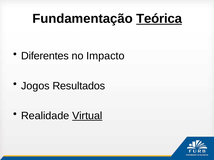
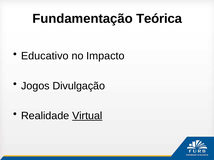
Teórica underline: present -> none
Diferentes: Diferentes -> Educativo
Resultados: Resultados -> Divulgação
